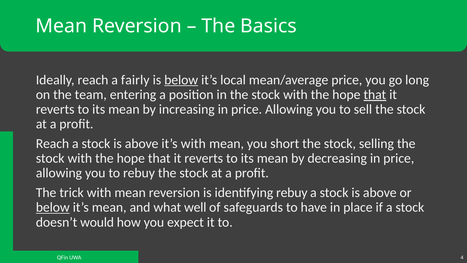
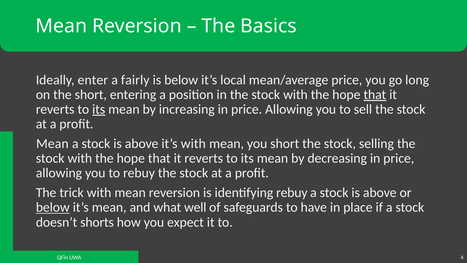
Ideally reach: reach -> enter
below at (181, 80) underline: present -> none
the team: team -> short
its at (99, 109) underline: none -> present
Reach at (52, 144): Reach -> Mean
would: would -> shorts
